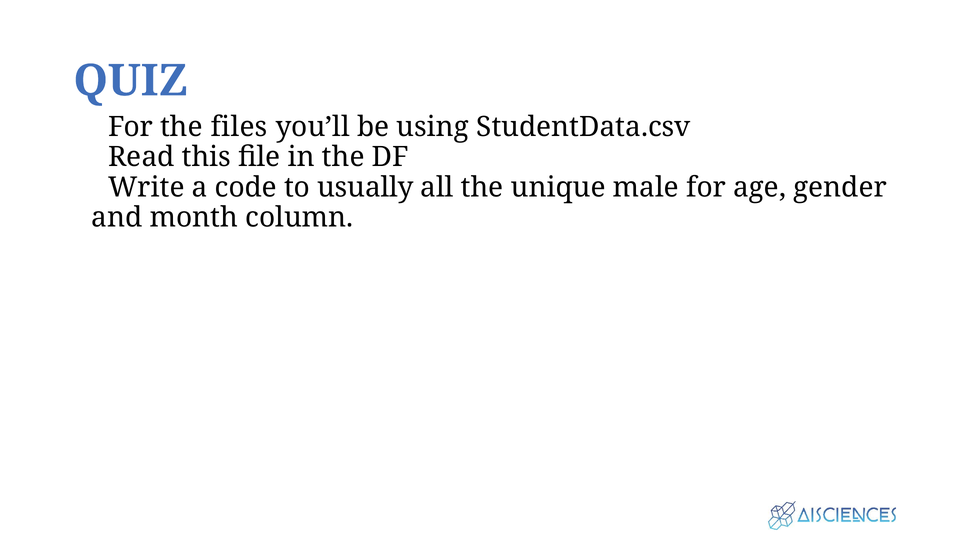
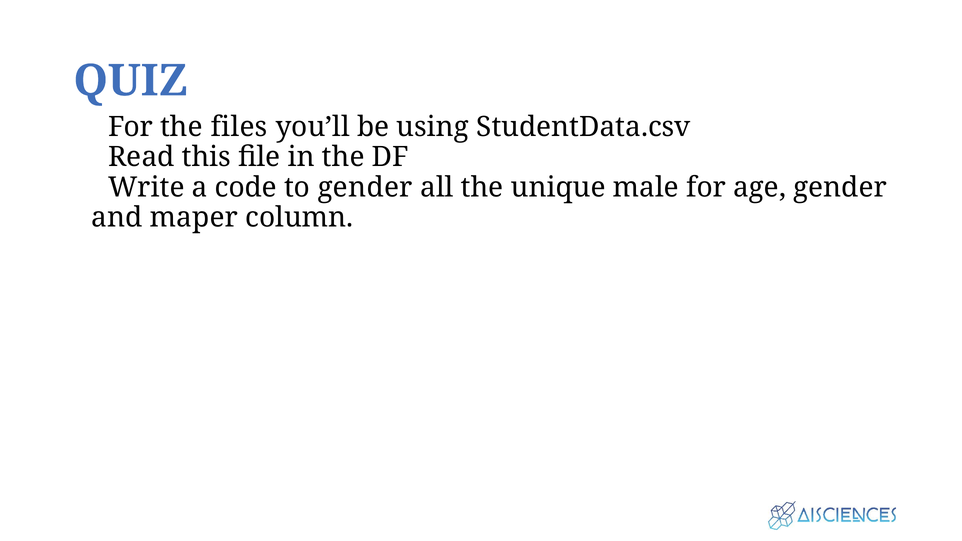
to usually: usually -> gender
month: month -> maper
